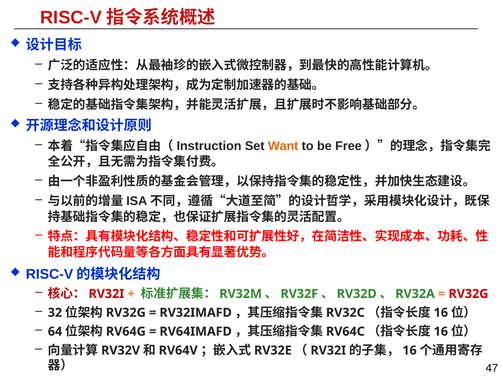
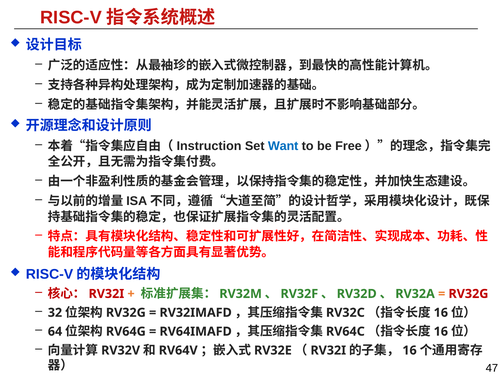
Want colour: orange -> blue
